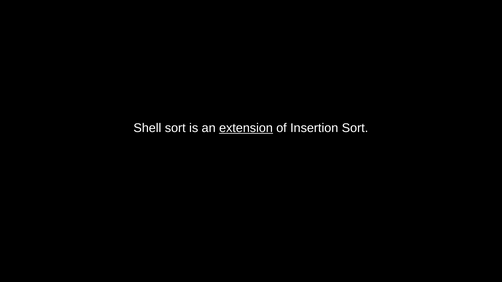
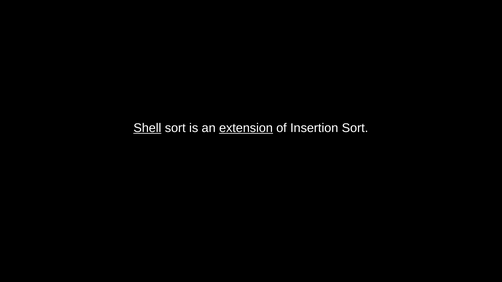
Shell underline: none -> present
